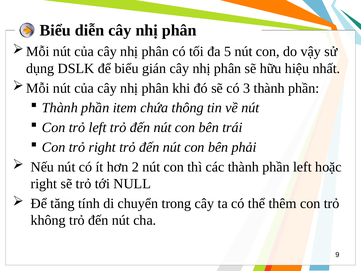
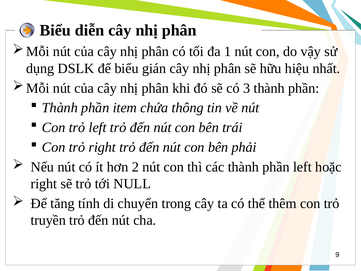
5: 5 -> 1
không: không -> truyền
